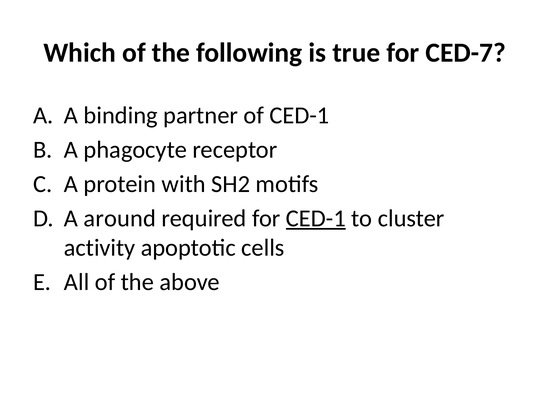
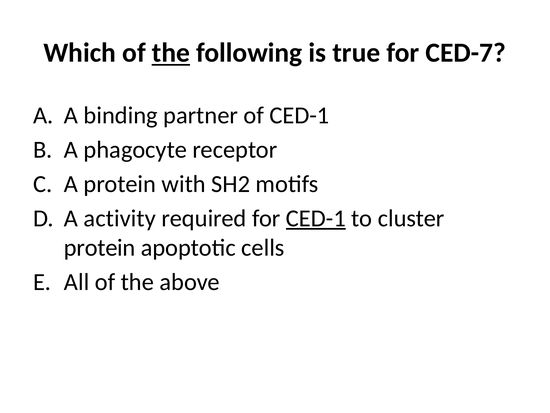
the at (171, 53) underline: none -> present
around: around -> activity
activity at (100, 247): activity -> protein
